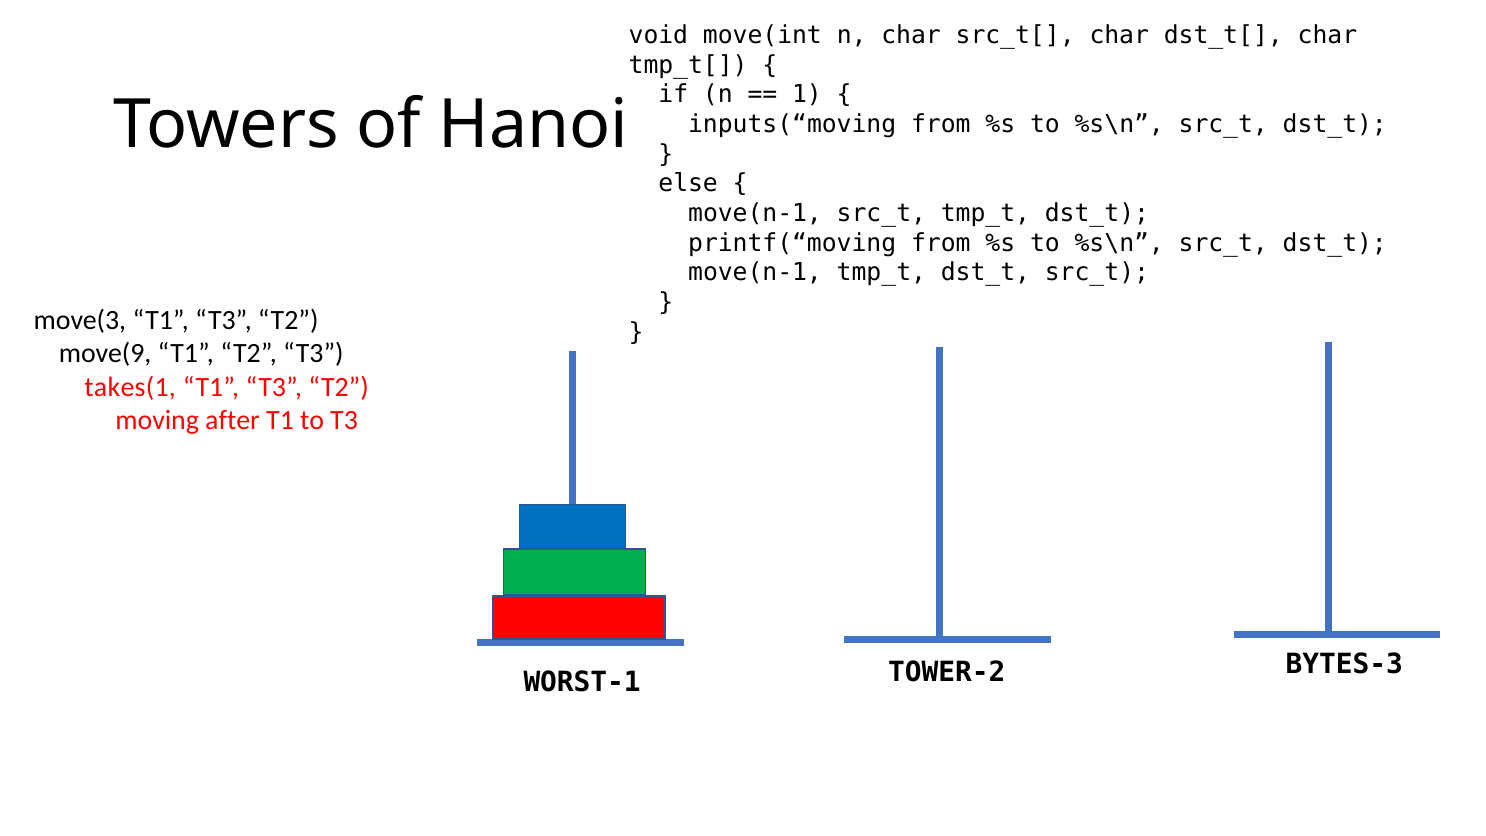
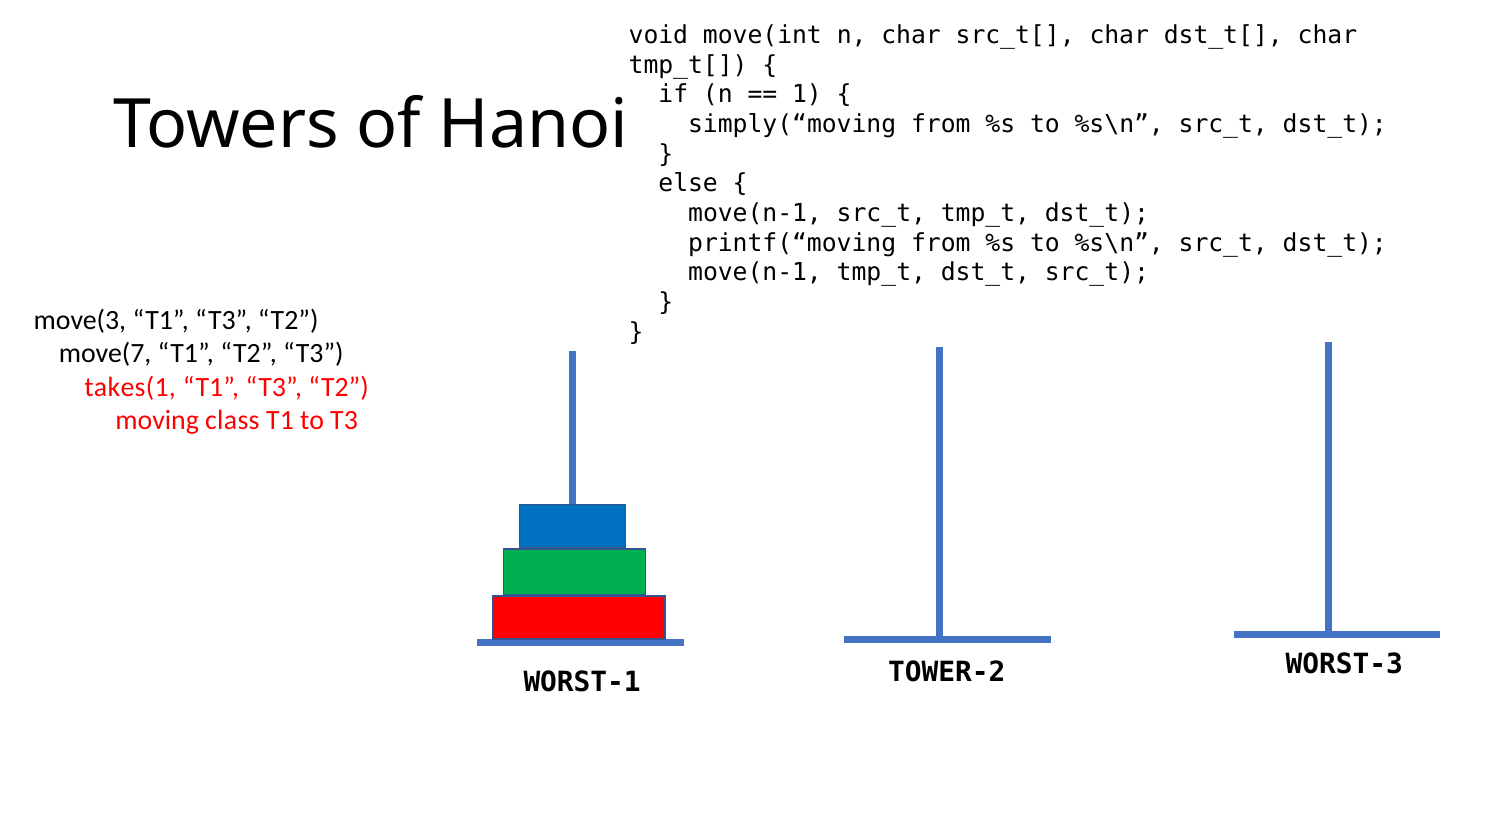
inputs(“moving: inputs(“moving -> simply(“moving
move(9: move(9 -> move(7
after: after -> class
BYTES-3: BYTES-3 -> WORST-3
